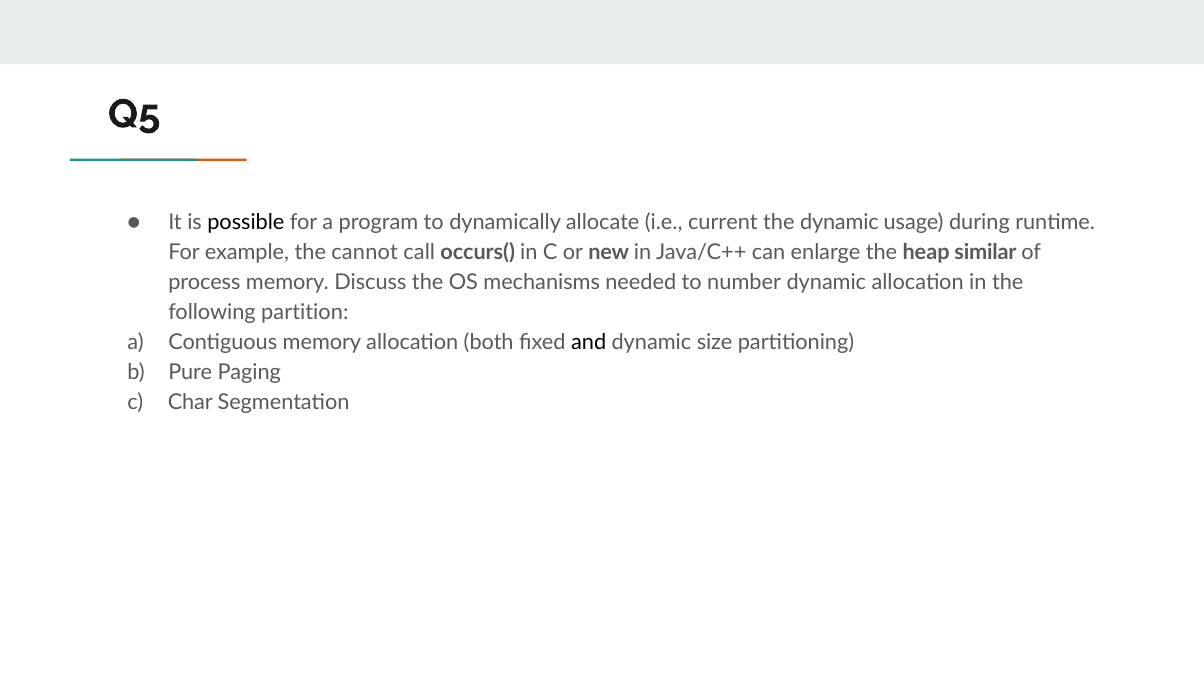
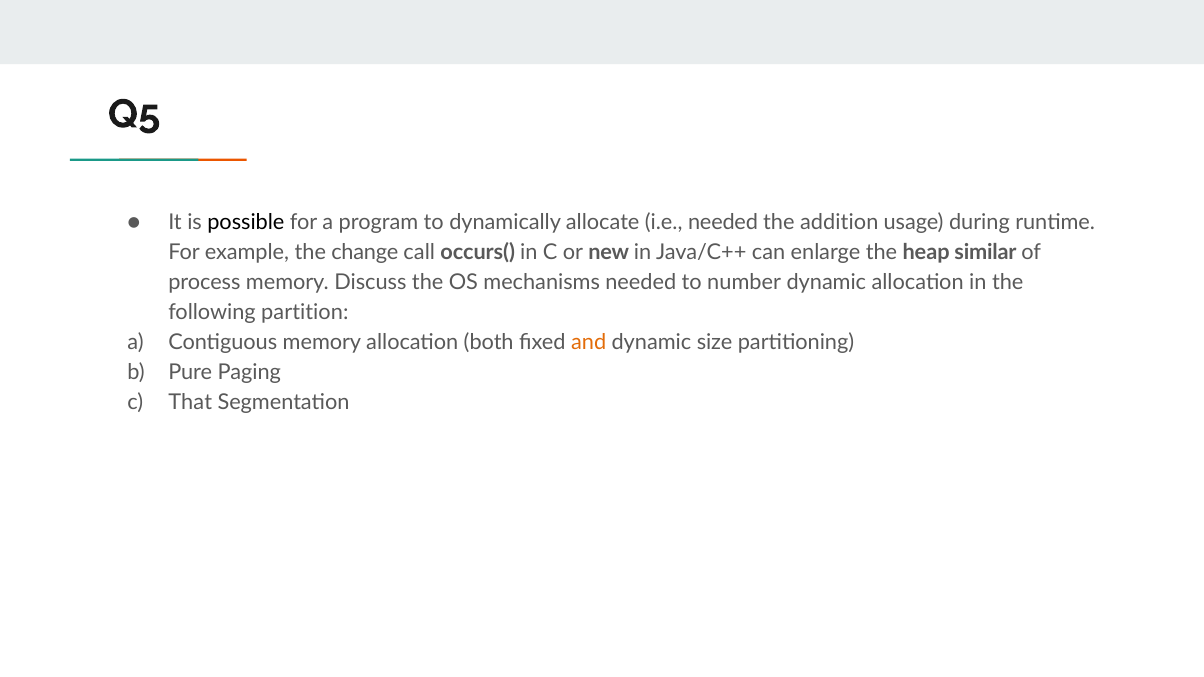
i.e current: current -> needed
the dynamic: dynamic -> addition
cannot: cannot -> change
and colour: black -> orange
Char: Char -> That
